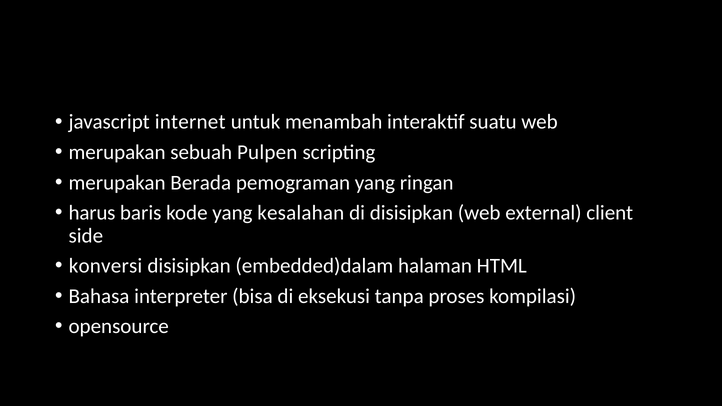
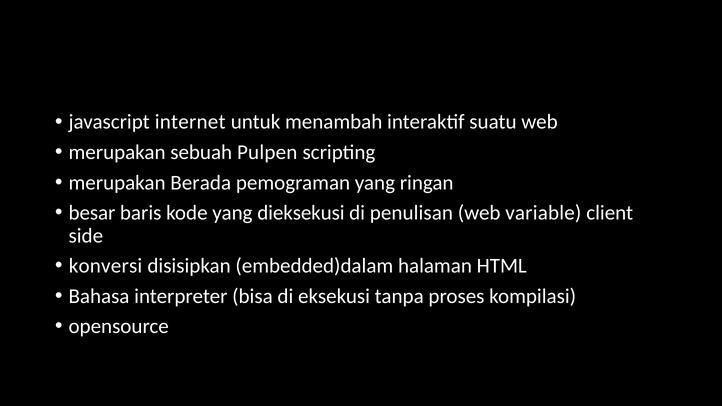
harus: harus -> besar
kesalahan: kesalahan -> dieksekusi
di disisipkan: disisipkan -> penulisan
external: external -> variable
